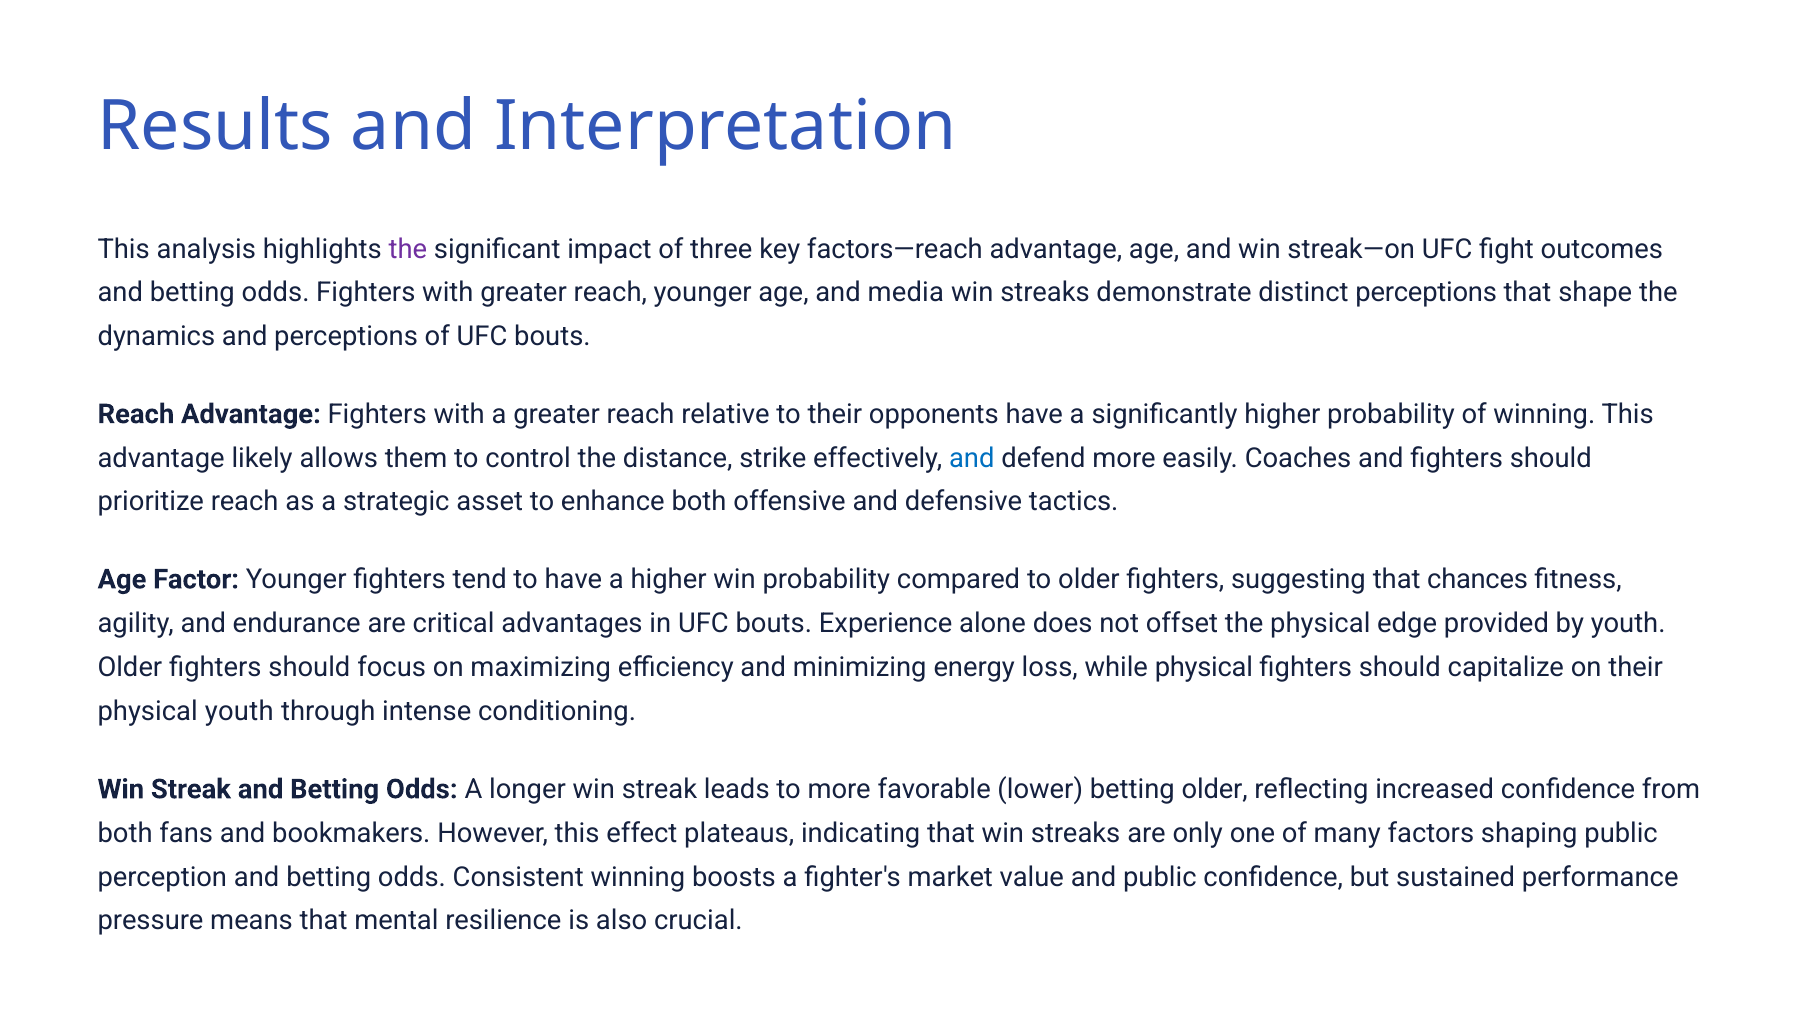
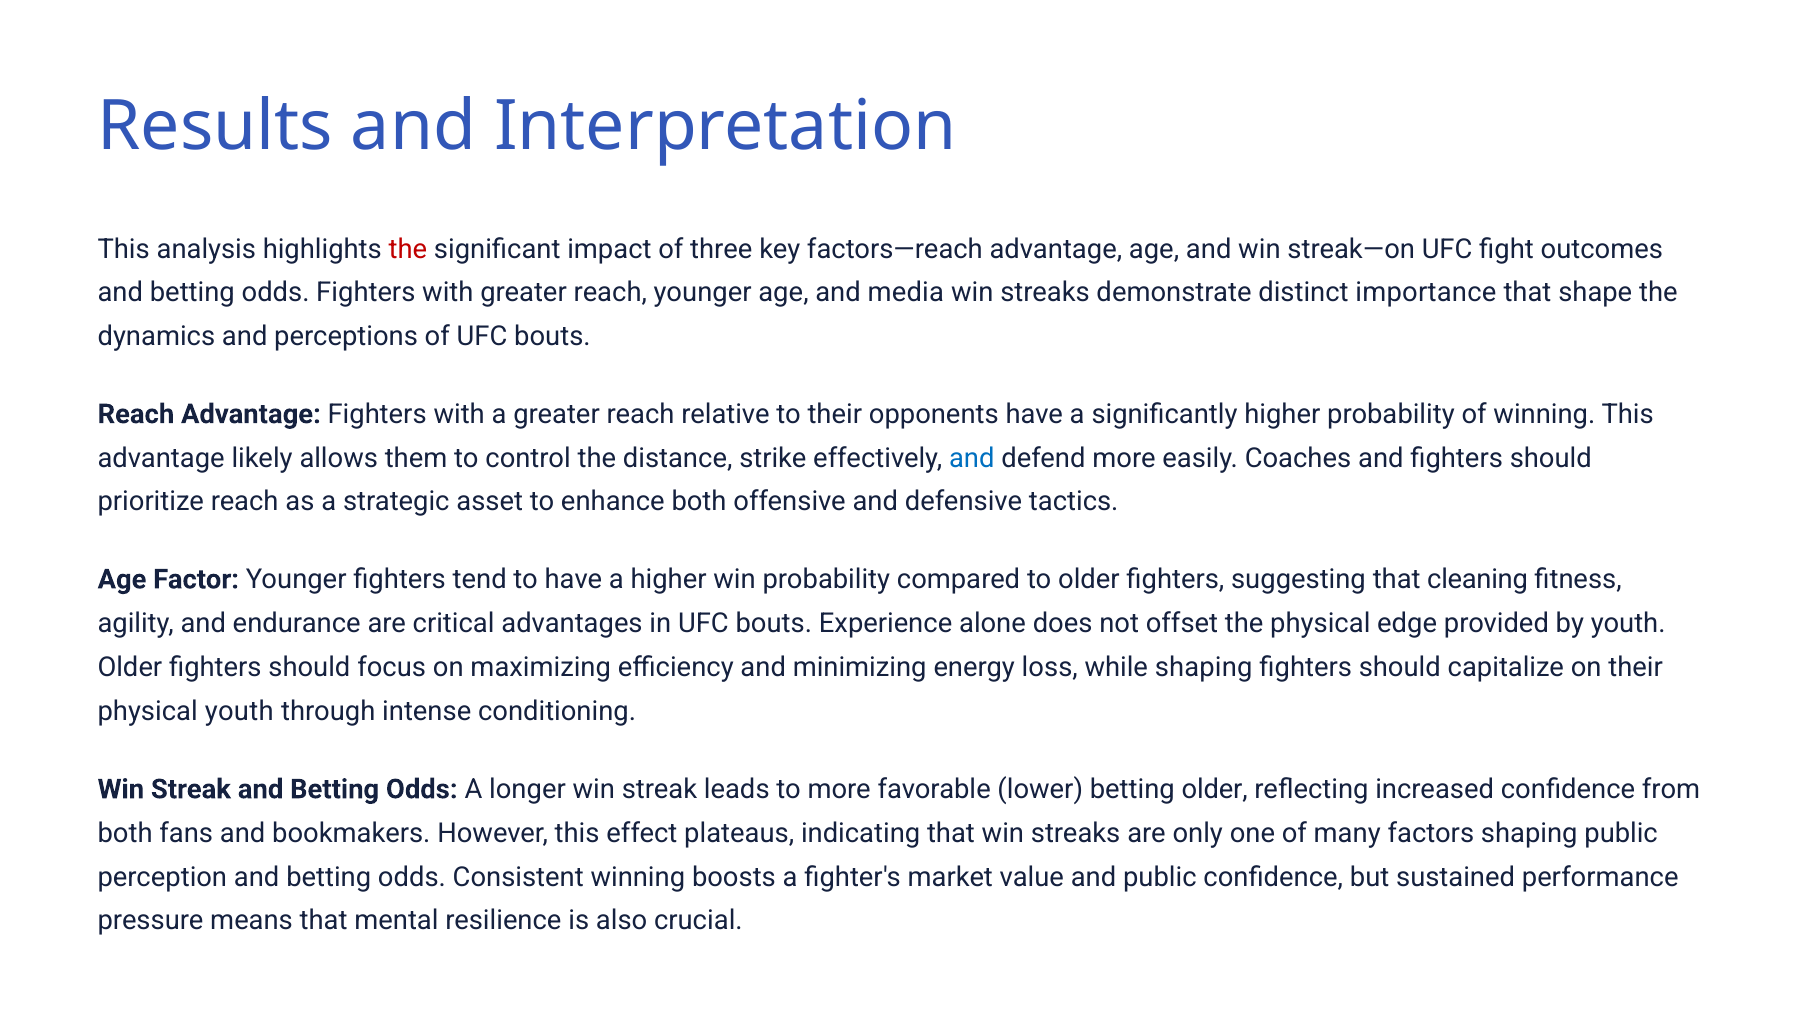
the at (408, 249) colour: purple -> red
distinct perceptions: perceptions -> importance
chances: chances -> cleaning
while physical: physical -> shaping
